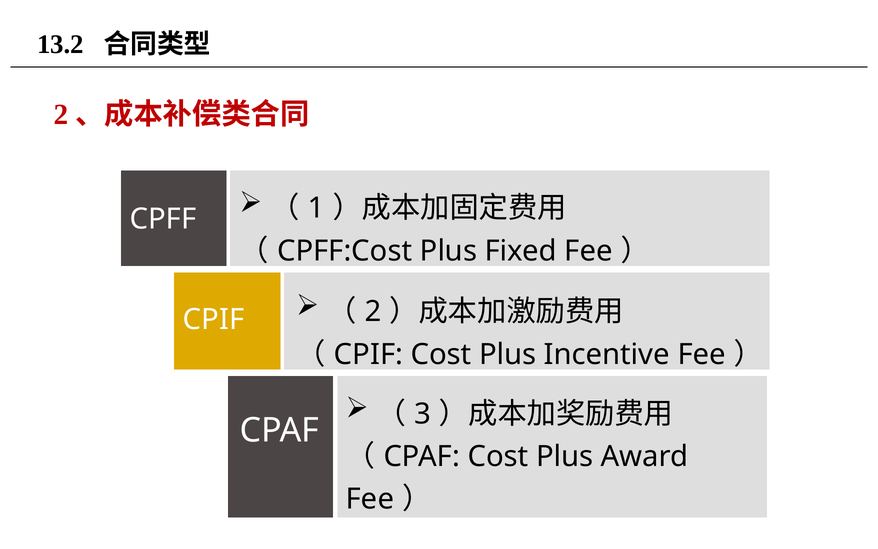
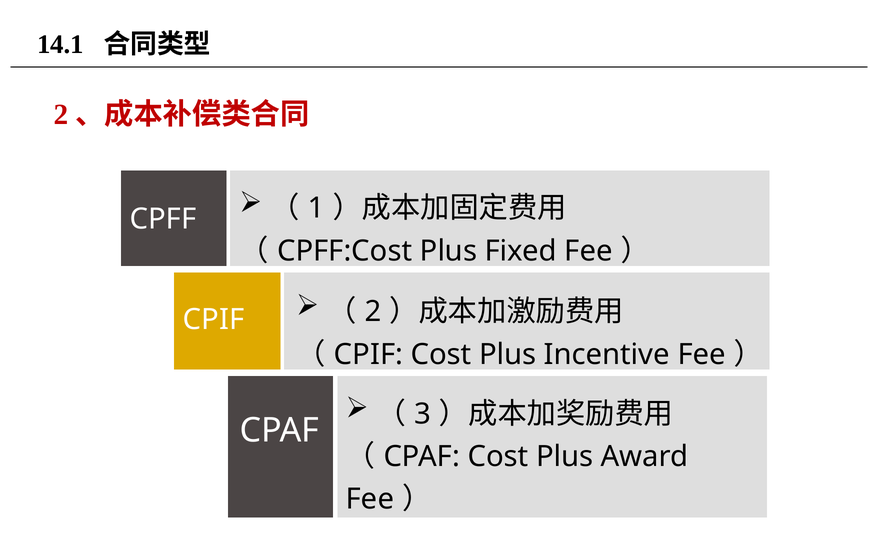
13.2: 13.2 -> 14.1
